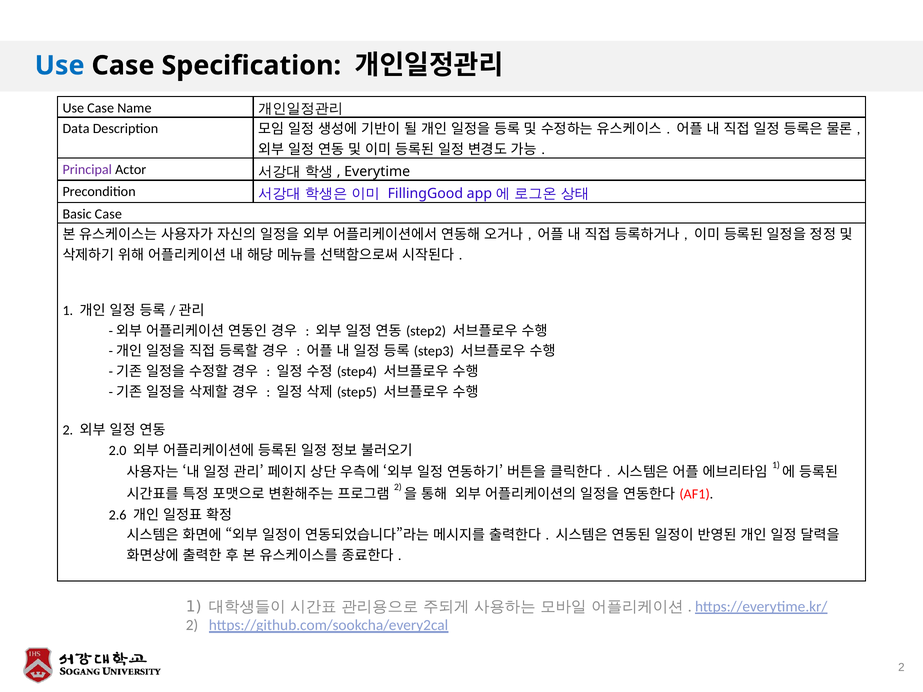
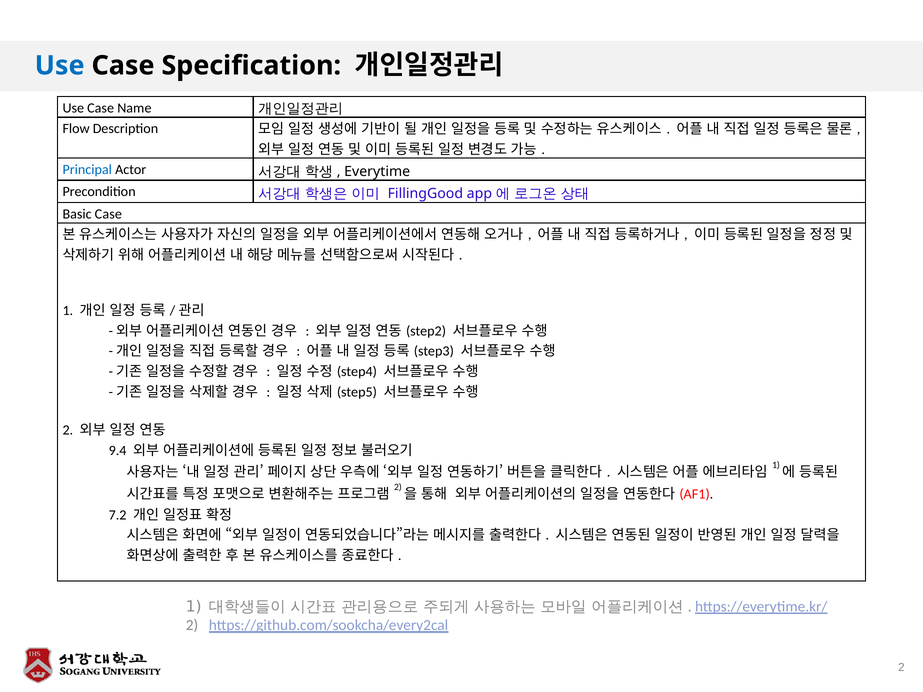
Data: Data -> Flow
Principal colour: purple -> blue
2.0: 2.0 -> 9.4
2.6: 2.6 -> 7.2
